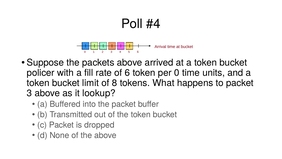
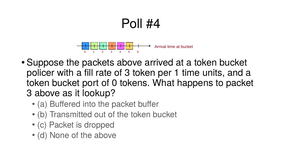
of 6: 6 -> 3
per 0: 0 -> 1
limit: limit -> port
of 8: 8 -> 0
